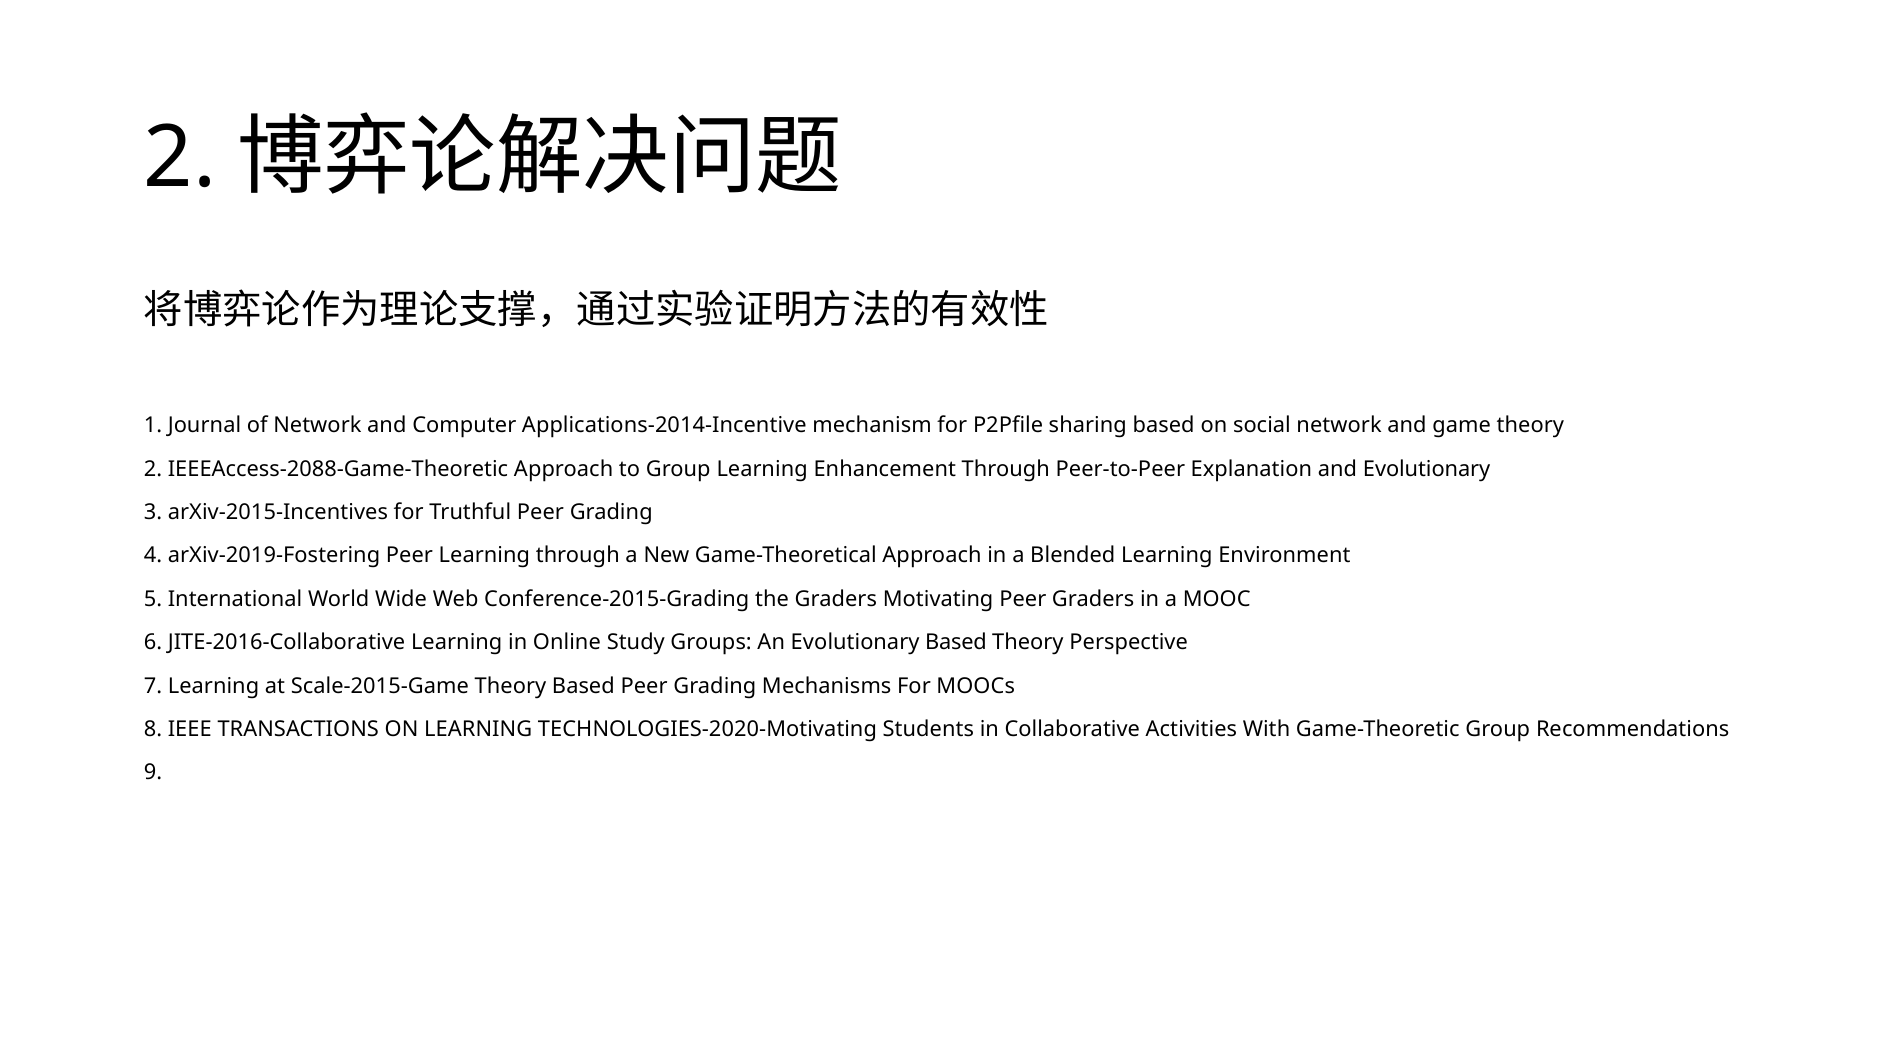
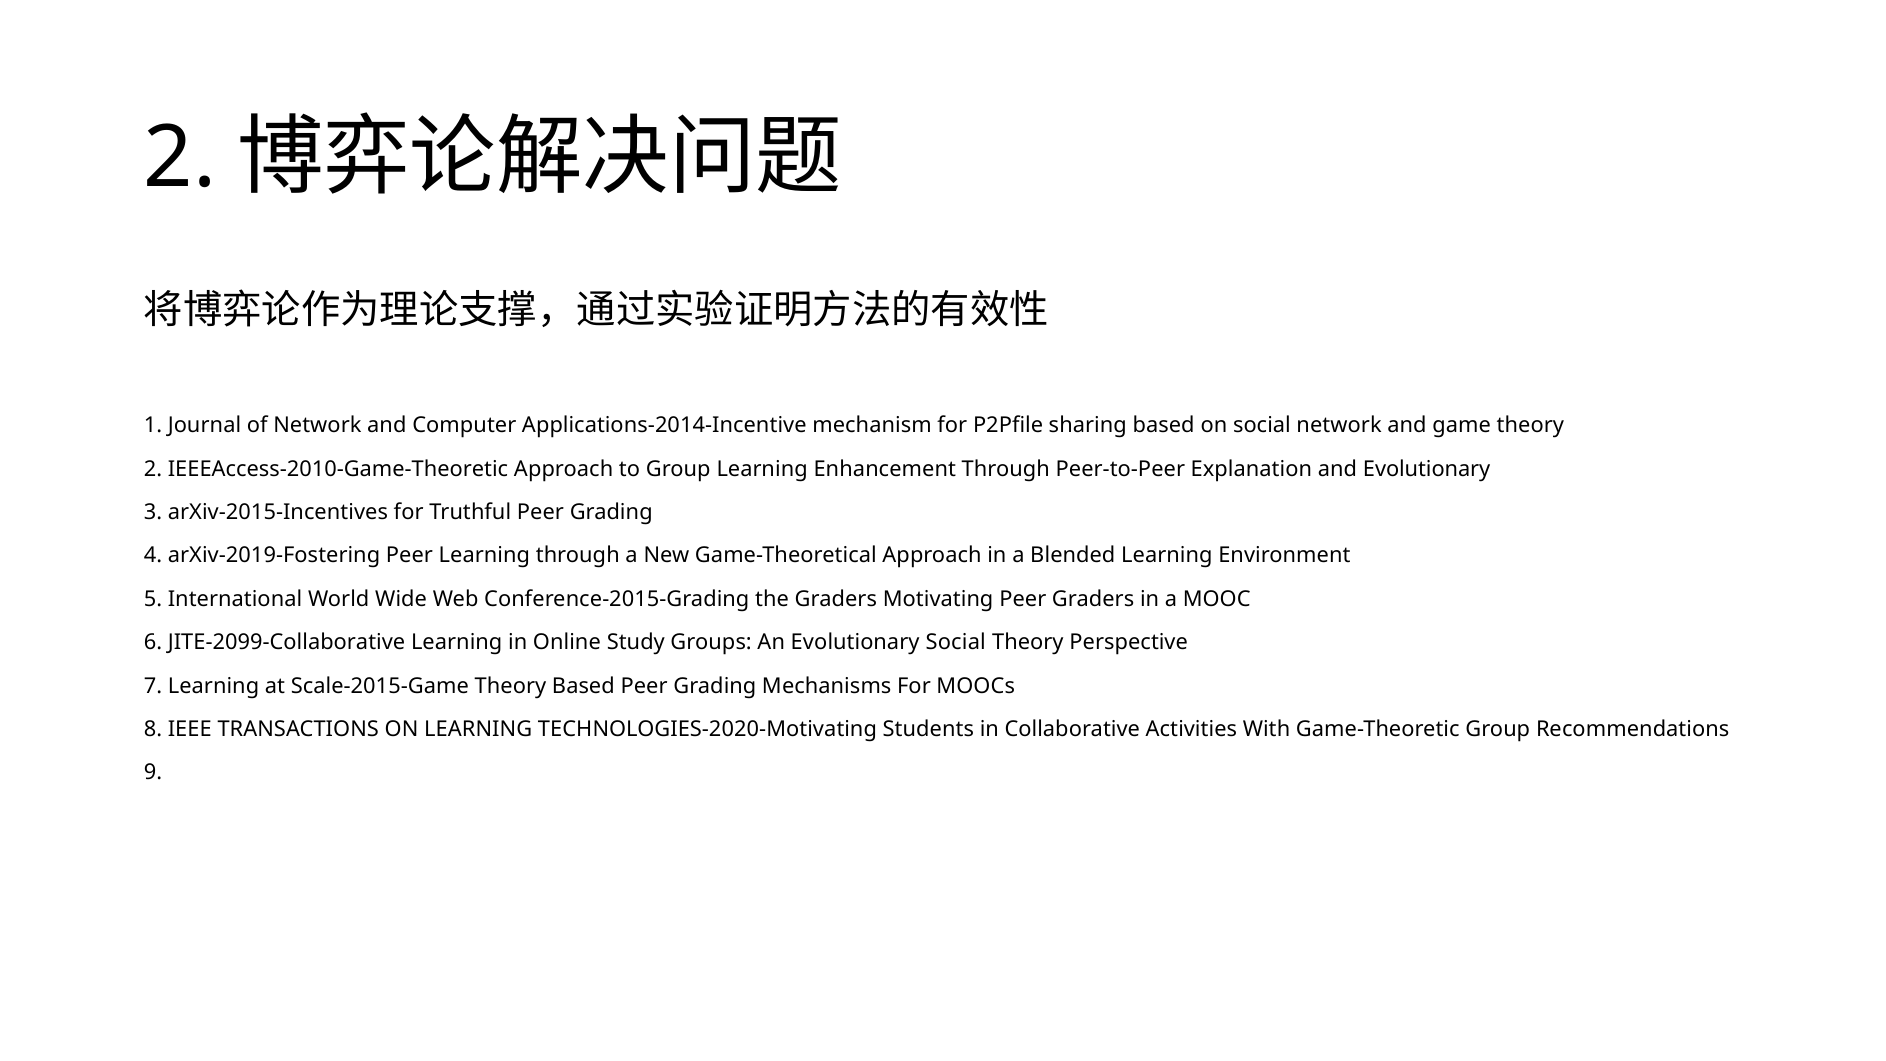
IEEEAccess-2088-Game-Theoretic: IEEEAccess-2088-Game-Theoretic -> IEEEAccess-2010-Game-Theoretic
JITE-2016-Collaborative: JITE-2016-Collaborative -> JITE-2099-Collaborative
Evolutionary Based: Based -> Social
